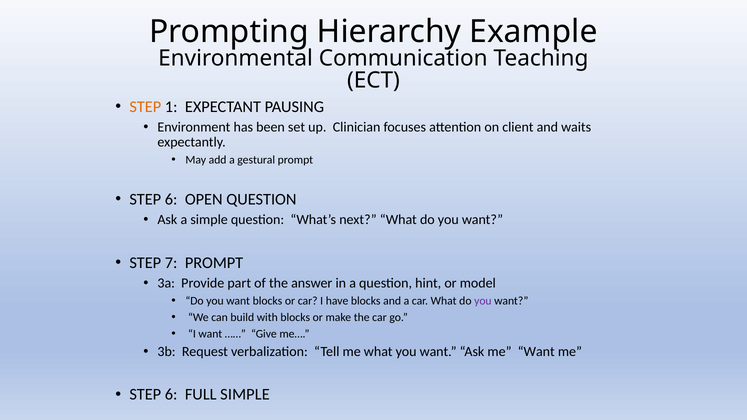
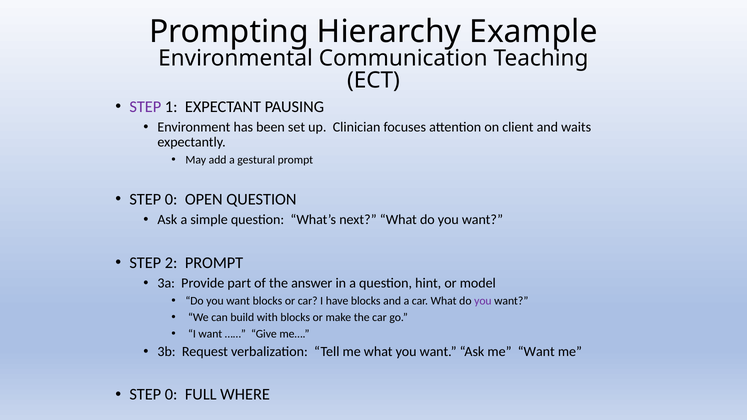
STEP at (145, 107) colour: orange -> purple
6 at (171, 199): 6 -> 0
7: 7 -> 2
6 at (171, 395): 6 -> 0
FULL SIMPLE: SIMPLE -> WHERE
